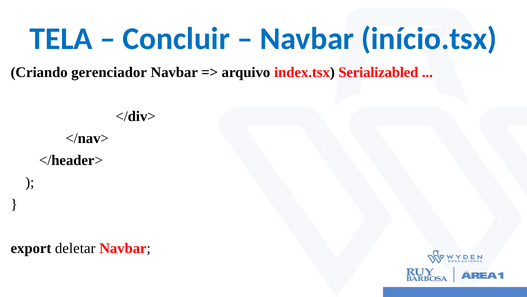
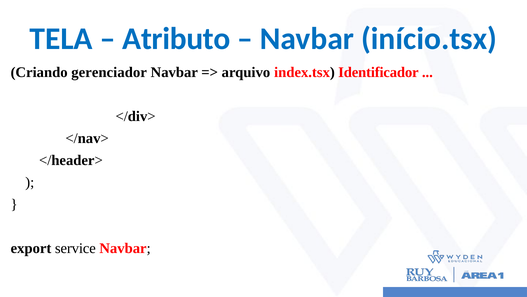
Concluir: Concluir -> Atributo
Serializabled: Serializabled -> Identificador
deletar: deletar -> service
